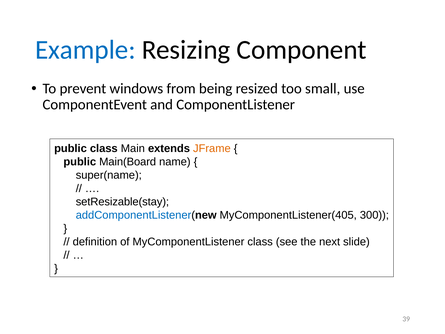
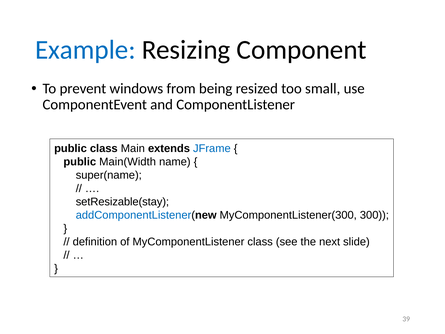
JFrame colour: orange -> blue
Main(Board: Main(Board -> Main(Width
MyComponentListener(405: MyComponentListener(405 -> MyComponentListener(300
